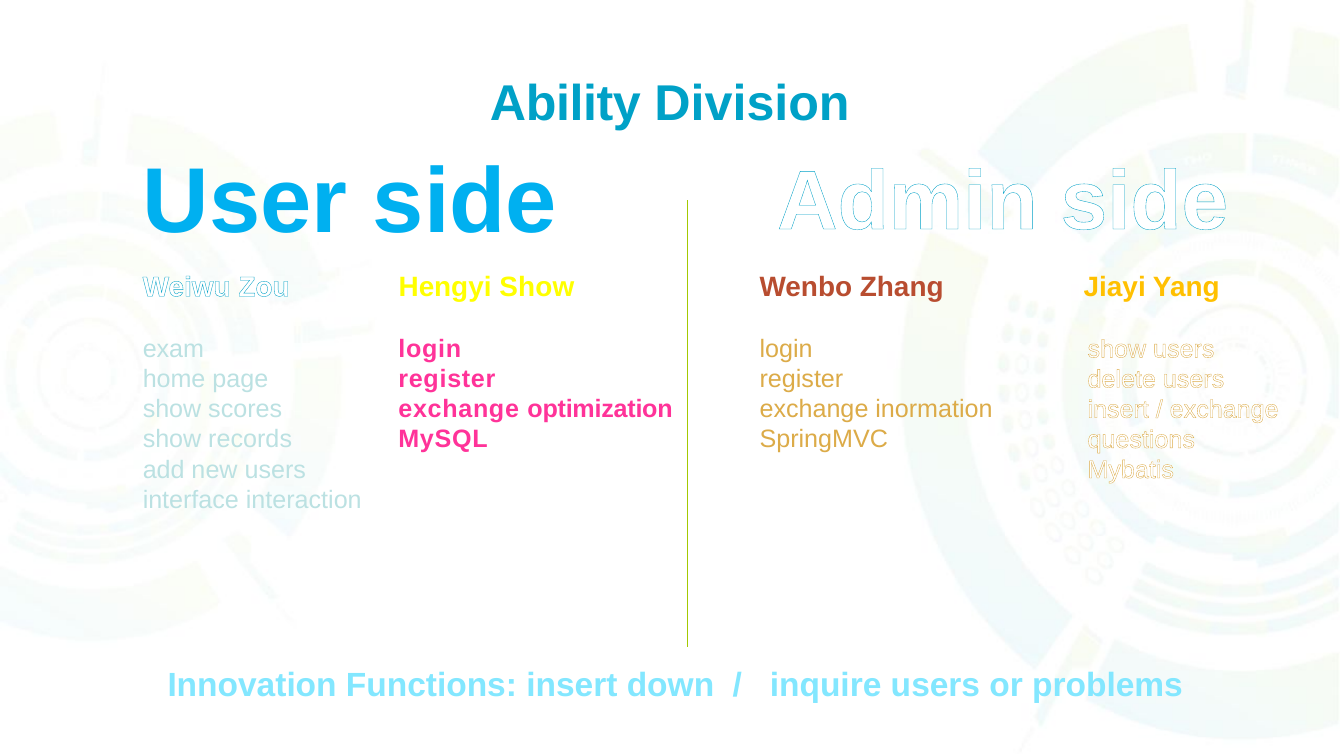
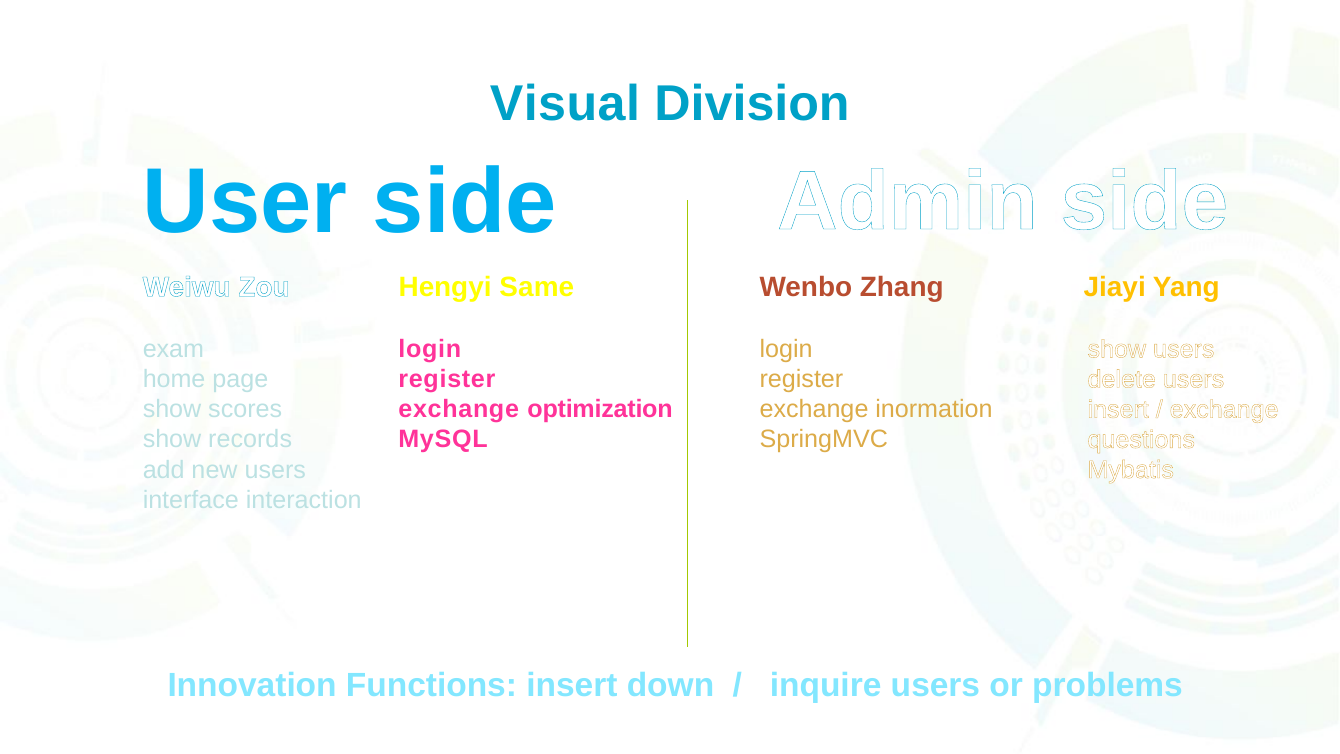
Ability: Ability -> Visual
Hengyi Show: Show -> Same
